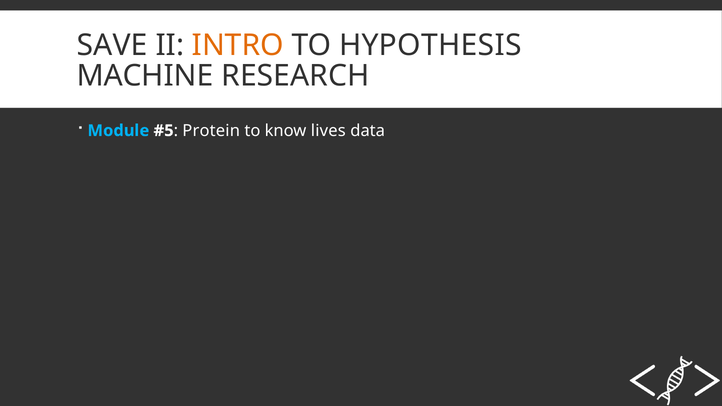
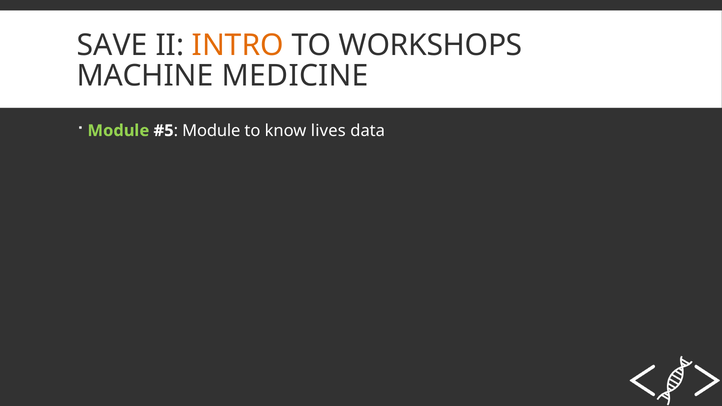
HYPOTHESIS: HYPOTHESIS -> WORKSHOPS
RESEARCH: RESEARCH -> MEDICINE
Module at (118, 131) colour: light blue -> light green
Protein at (211, 131): Protein -> Module
